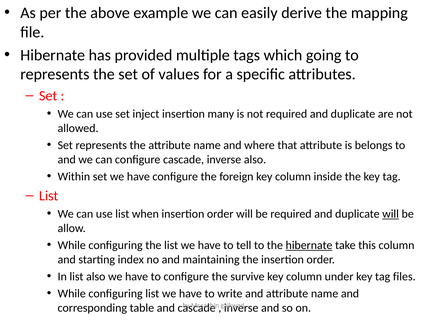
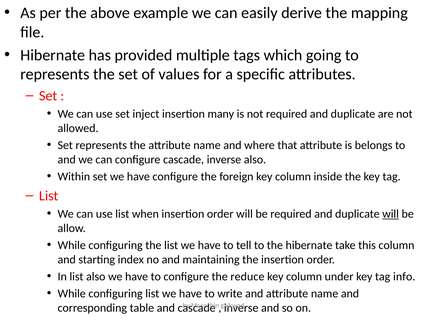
hibernate at (309, 246) underline: present -> none
survive: survive -> reduce
files: files -> info
